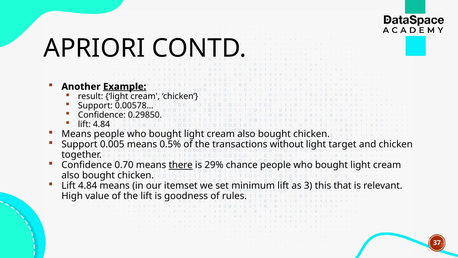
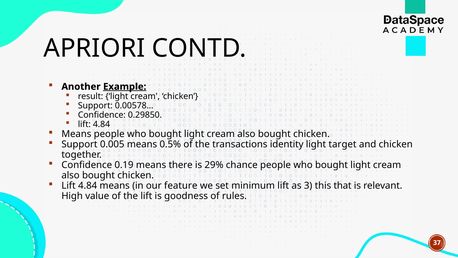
without: without -> identity
0.70: 0.70 -> 0.19
there underline: present -> none
itemset: itemset -> feature
